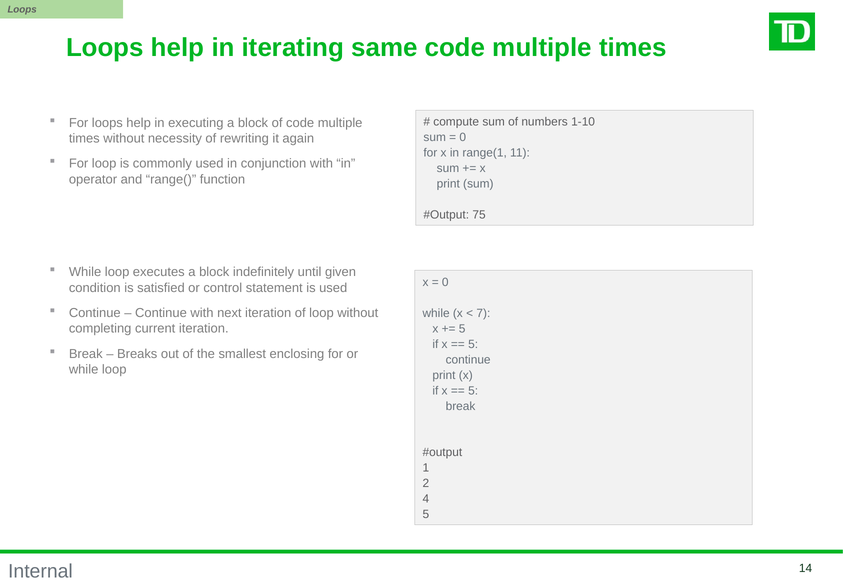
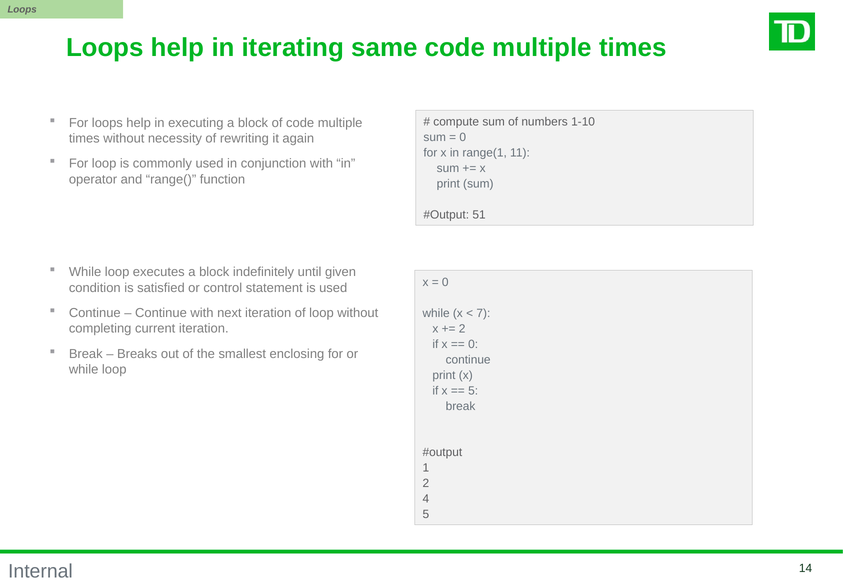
75: 75 -> 51
5 at (462, 329): 5 -> 2
5 at (473, 344): 5 -> 0
